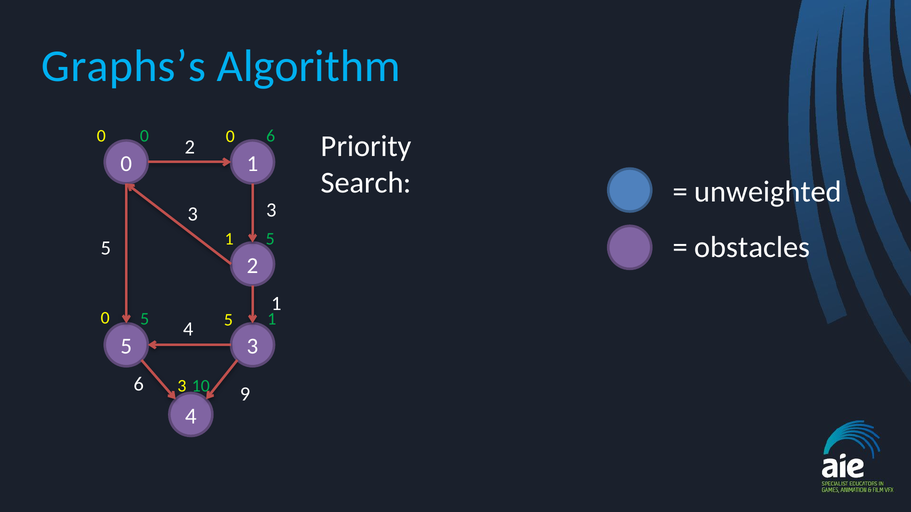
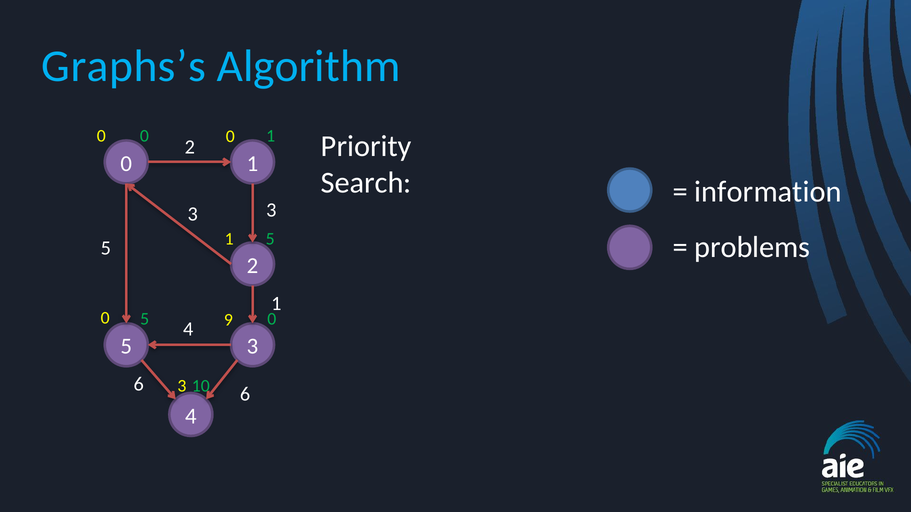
6 at (271, 136): 6 -> 1
unweighted: unweighted -> information
obstacles: obstacles -> problems
0 5: 5 -> 9
1 at (272, 319): 1 -> 0
6 9: 9 -> 6
